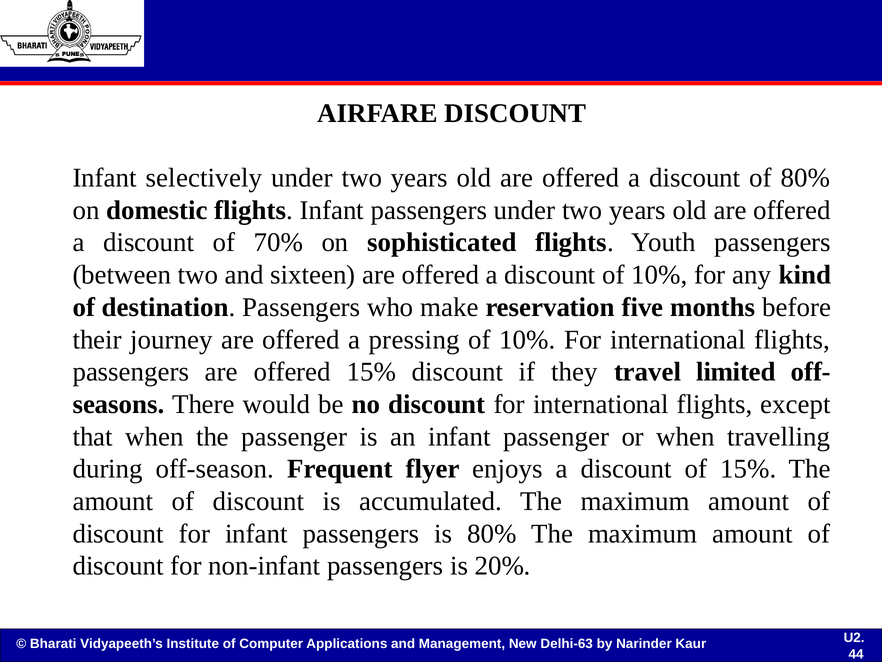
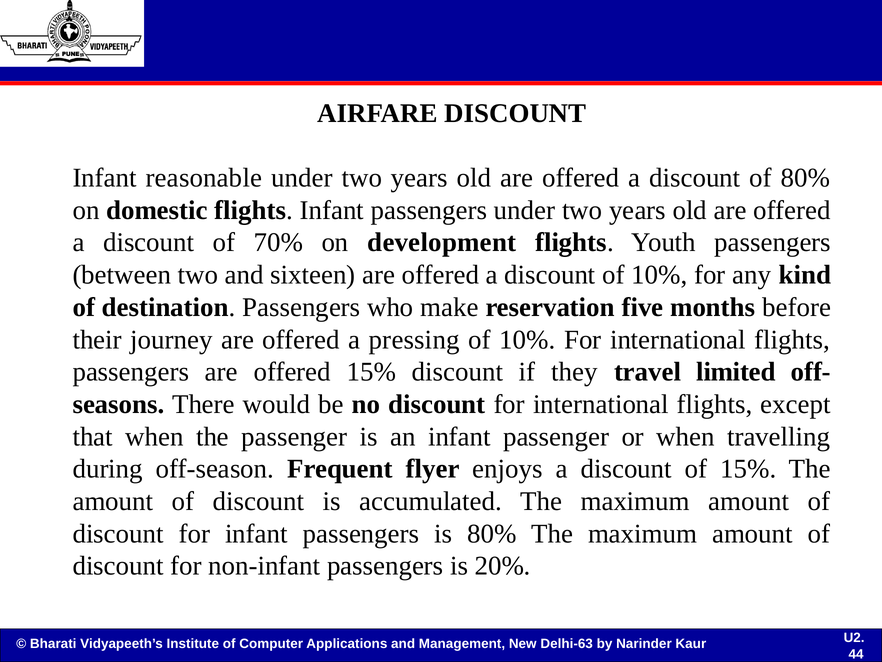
selectively: selectively -> reasonable
sophisticated: sophisticated -> development
